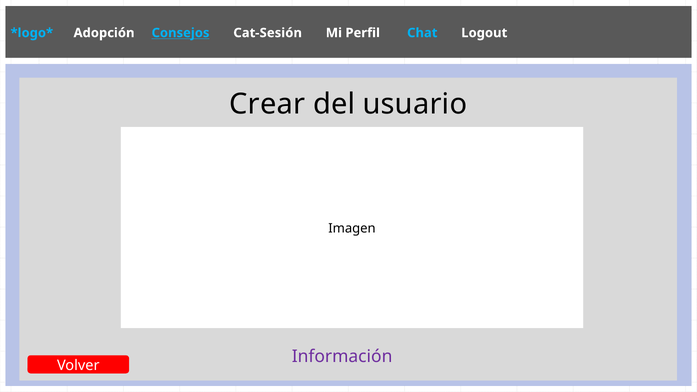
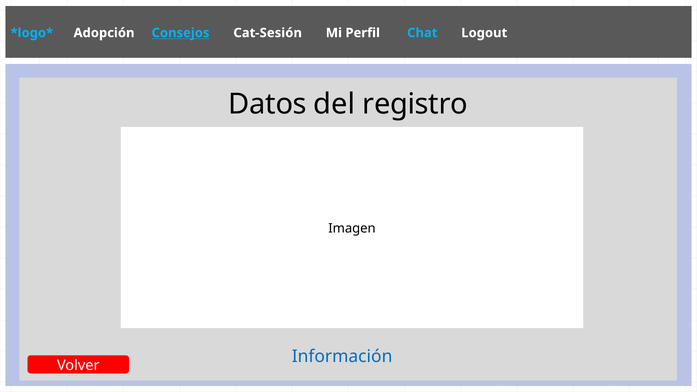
Crear: Crear -> Datos
usuario: usuario -> registro
Información colour: purple -> blue
